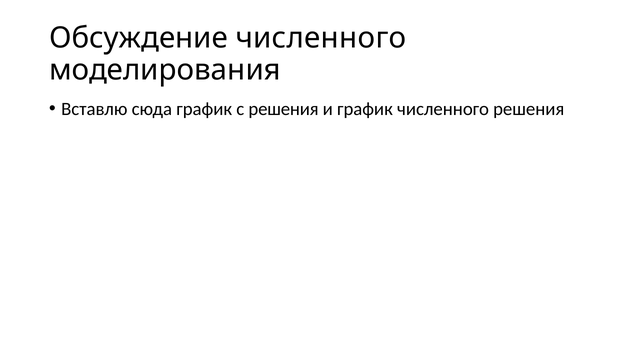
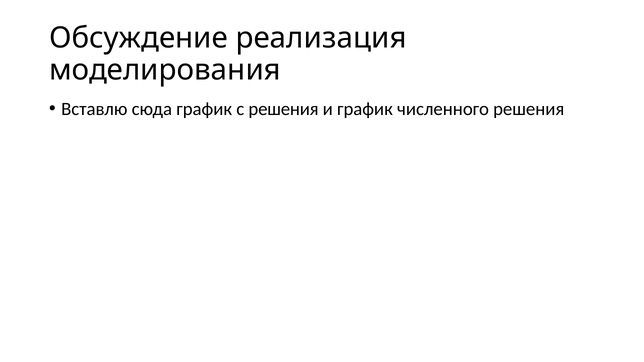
Обсуждение численного: численного -> реализация
